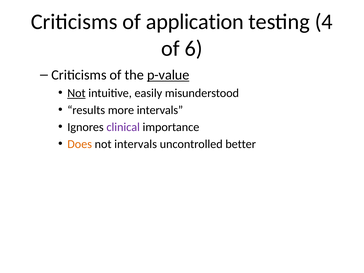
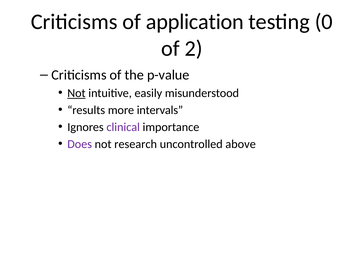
4: 4 -> 0
6: 6 -> 2
p-value underline: present -> none
Does colour: orange -> purple
not intervals: intervals -> research
better: better -> above
